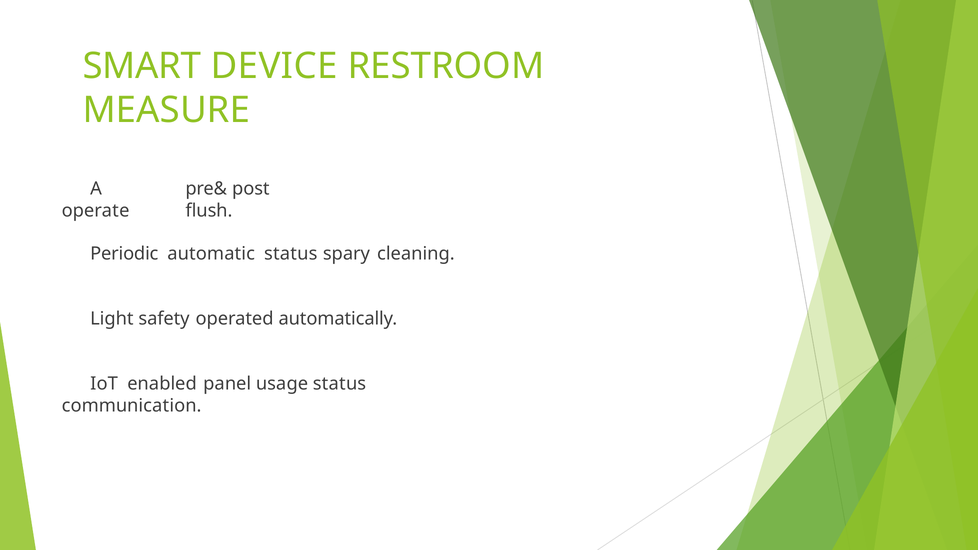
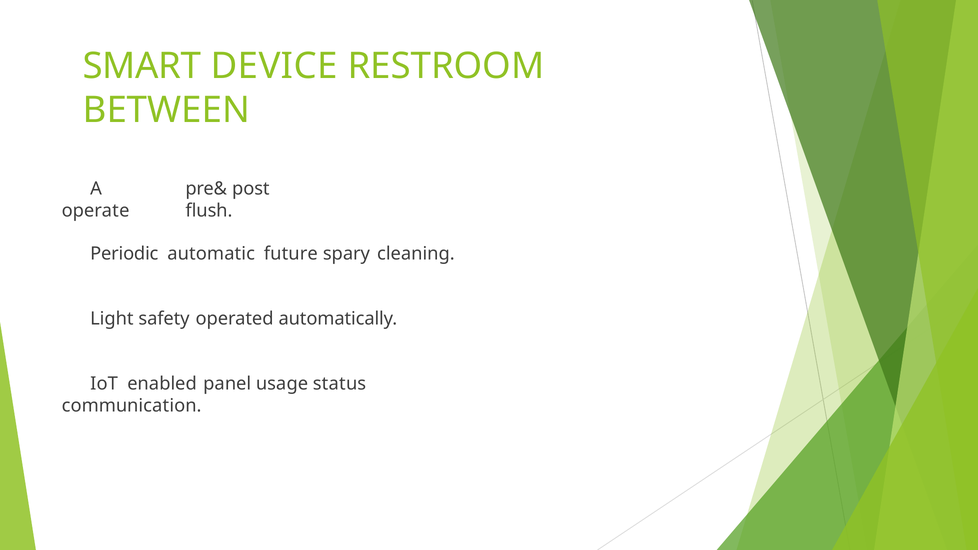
MEASURE: MEASURE -> BETWEEN
automatic status: status -> future
